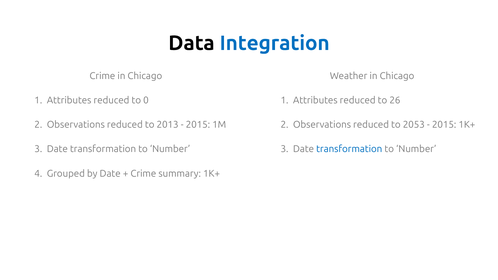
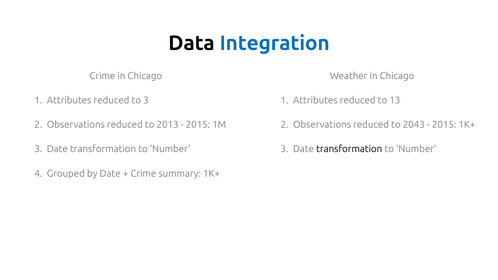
to 0: 0 -> 3
26: 26 -> 13
2053: 2053 -> 2043
transformation at (349, 149) colour: blue -> black
